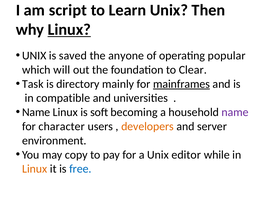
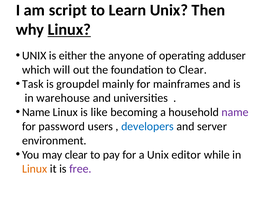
saved: saved -> either
popular: popular -> adduser
directory: directory -> groupdel
mainframes underline: present -> none
compatible: compatible -> warehouse
soft: soft -> like
character: character -> password
developers colour: orange -> blue
may copy: copy -> clear
free colour: blue -> purple
